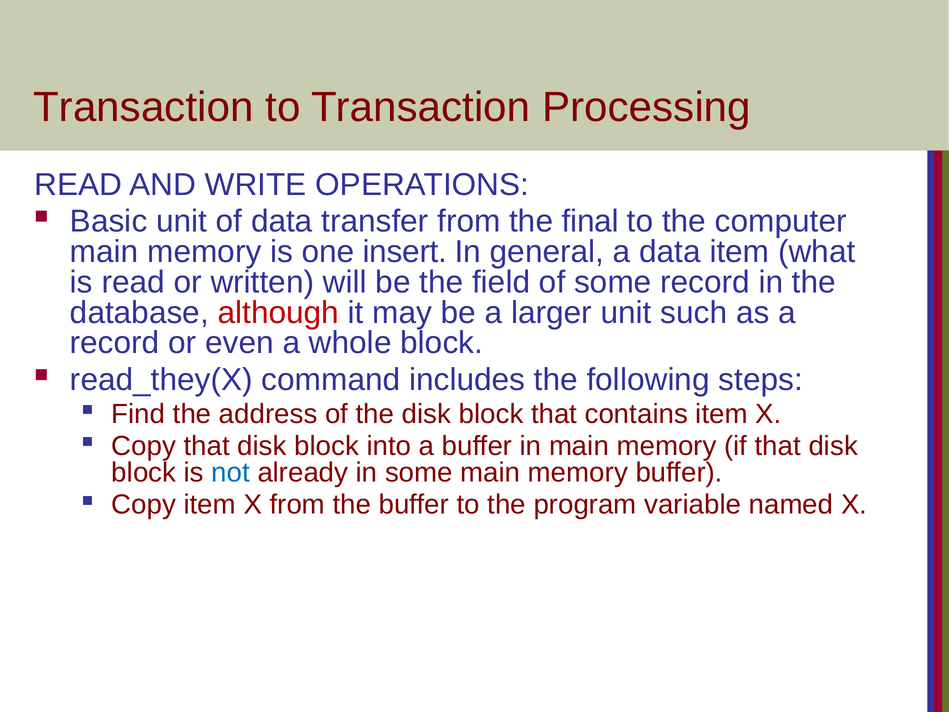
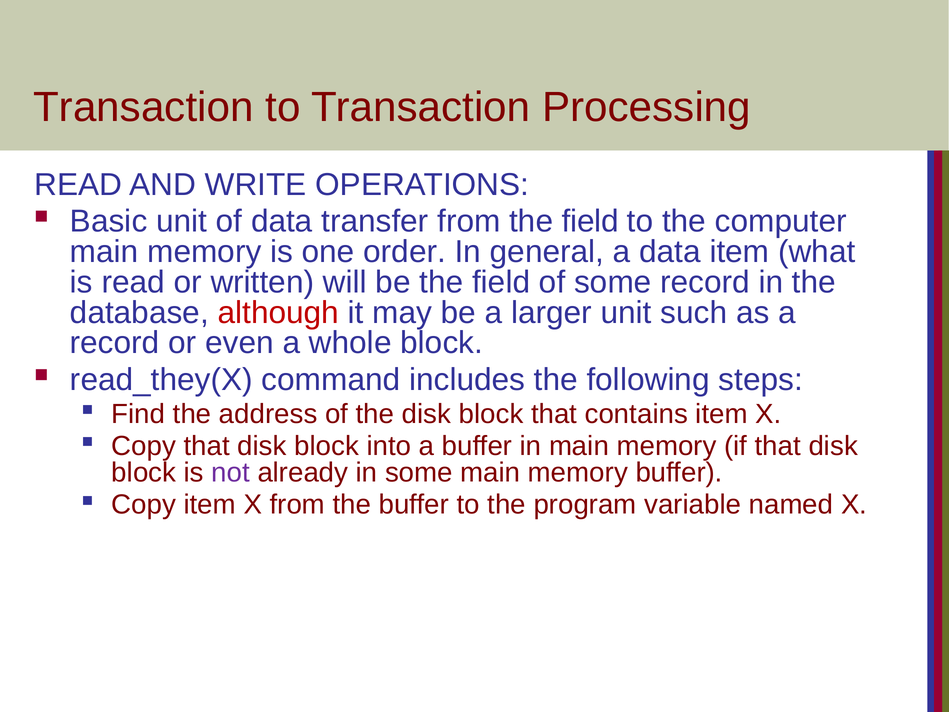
from the final: final -> field
insert: insert -> order
not colour: blue -> purple
